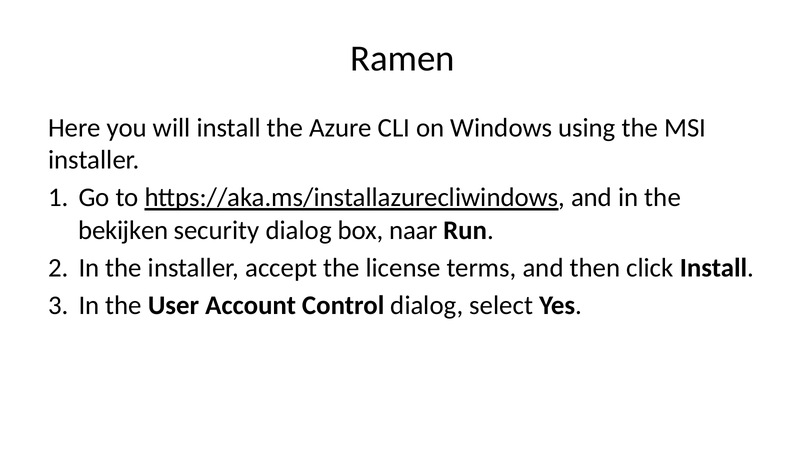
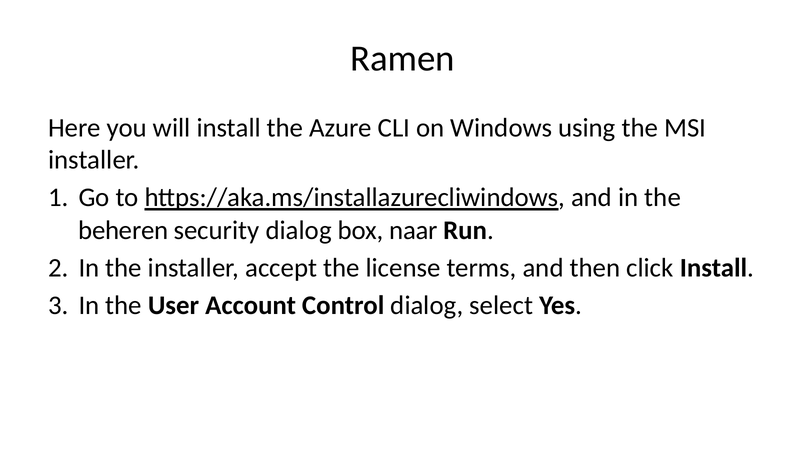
bekijken: bekijken -> beheren
